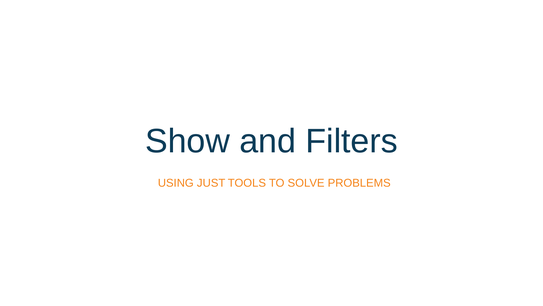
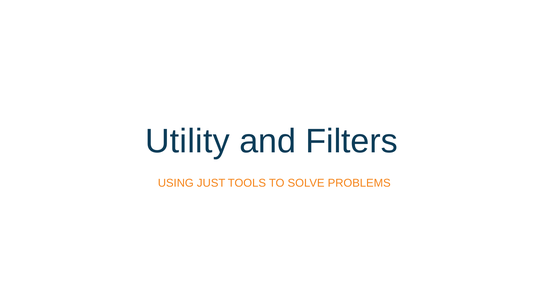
Show: Show -> Utility
